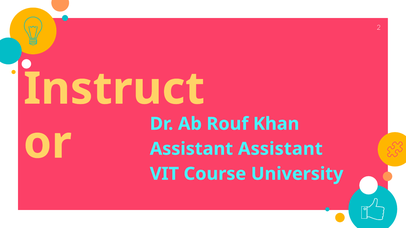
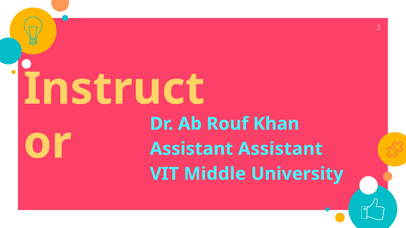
Course: Course -> Middle
